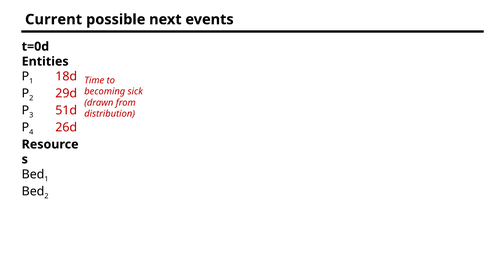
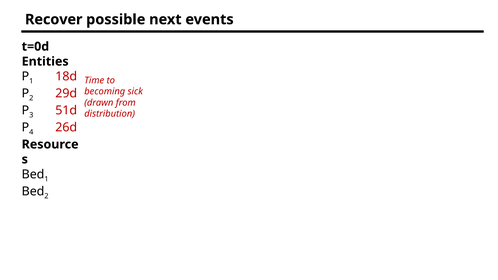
Current: Current -> Recover
